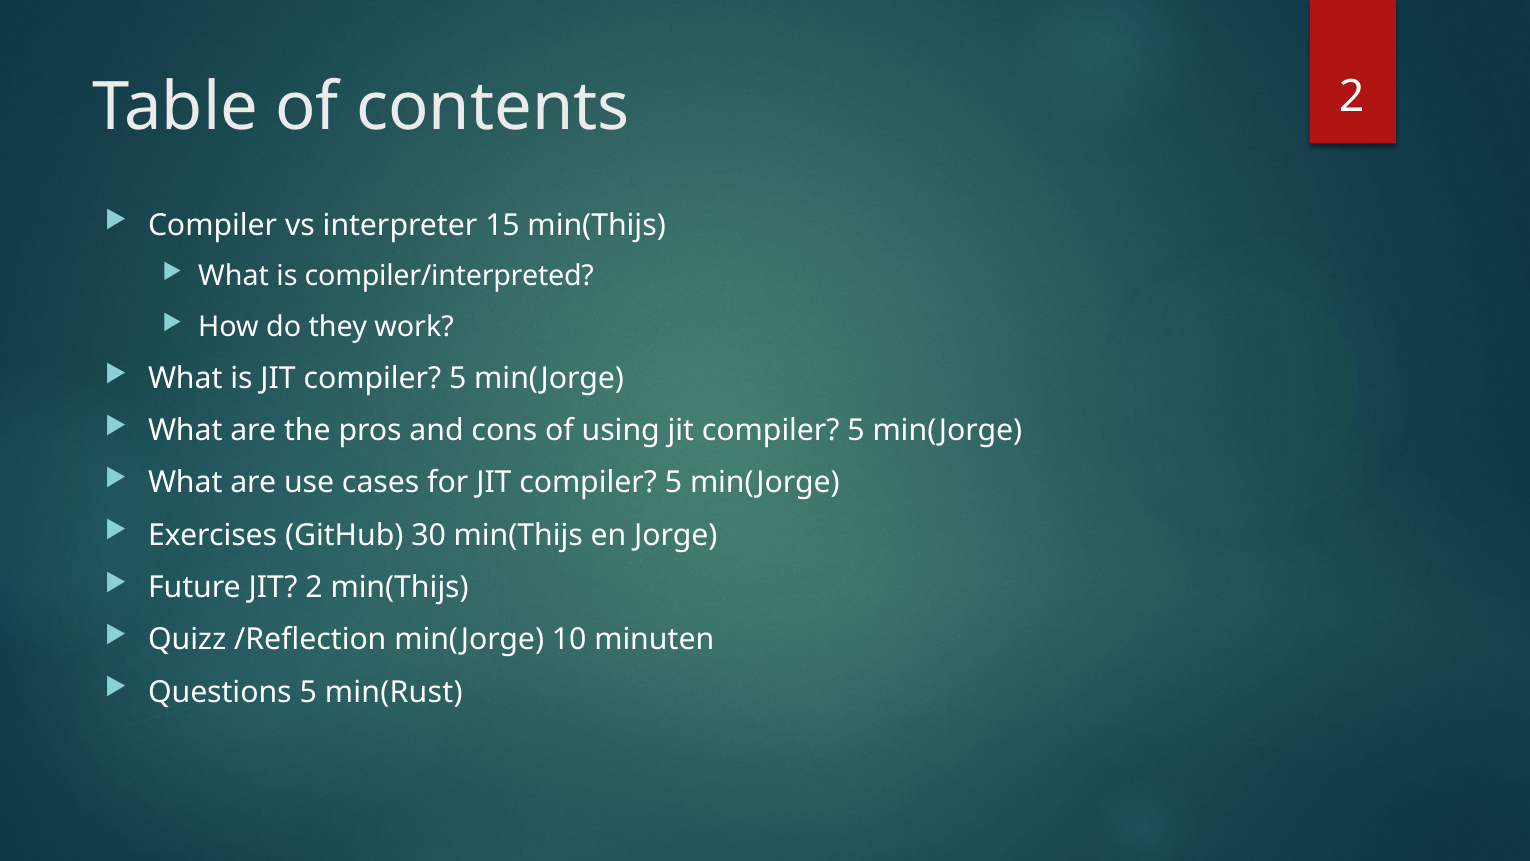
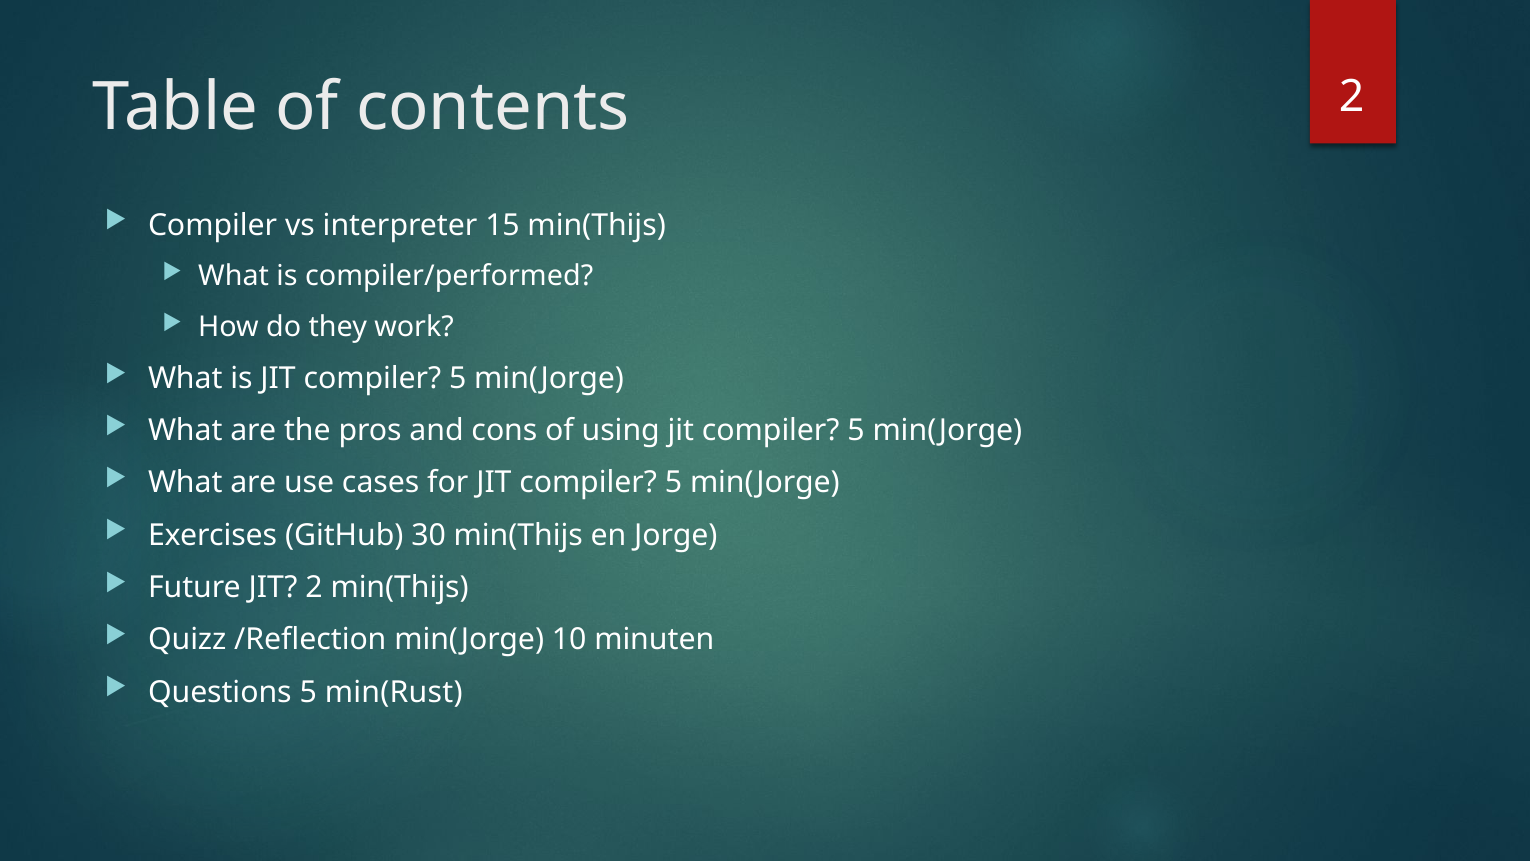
compiler/interpreted: compiler/interpreted -> compiler/performed
